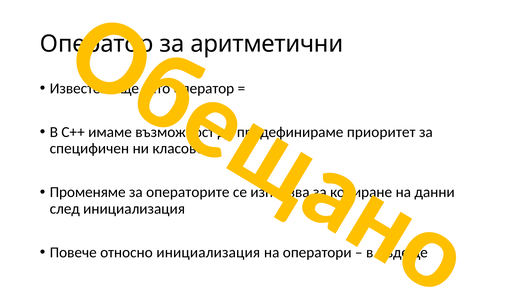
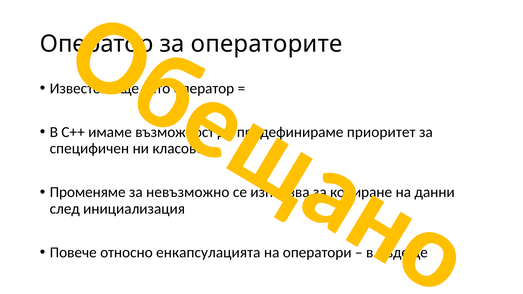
аритметични: аритметични -> операторите
операторите: операторите -> невъзможно
относно инициализация: инициализация -> енкапсулацията
